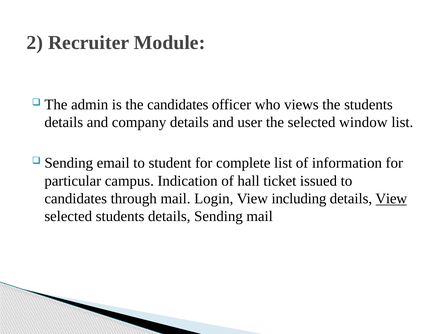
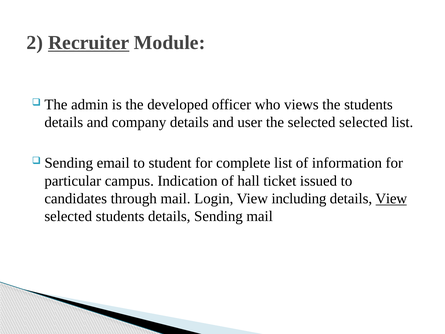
Recruiter underline: none -> present
the candidates: candidates -> developed
selected window: window -> selected
